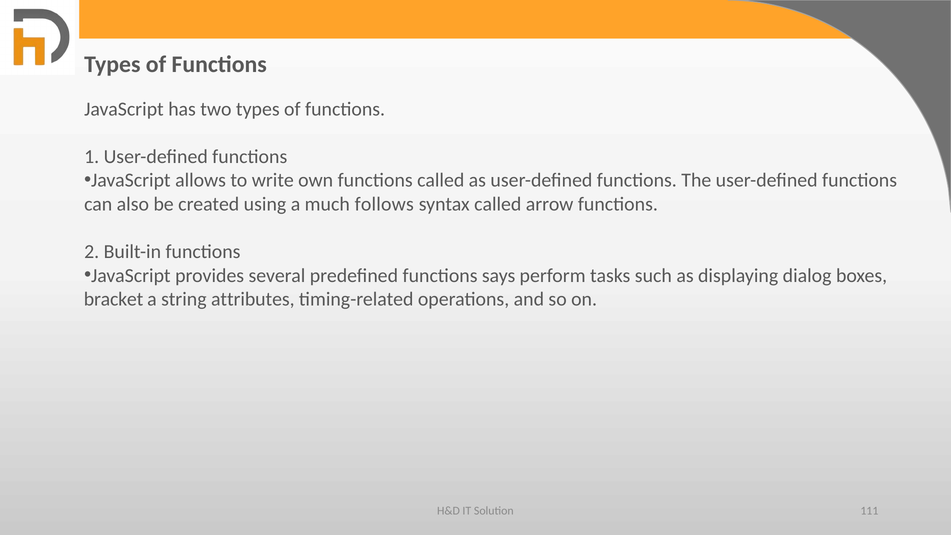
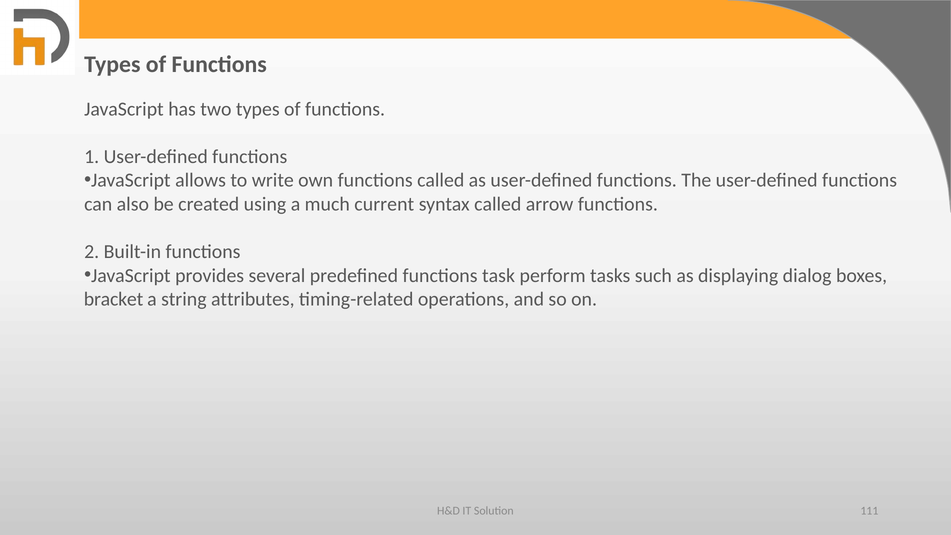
follows: follows -> current
says: says -> task
